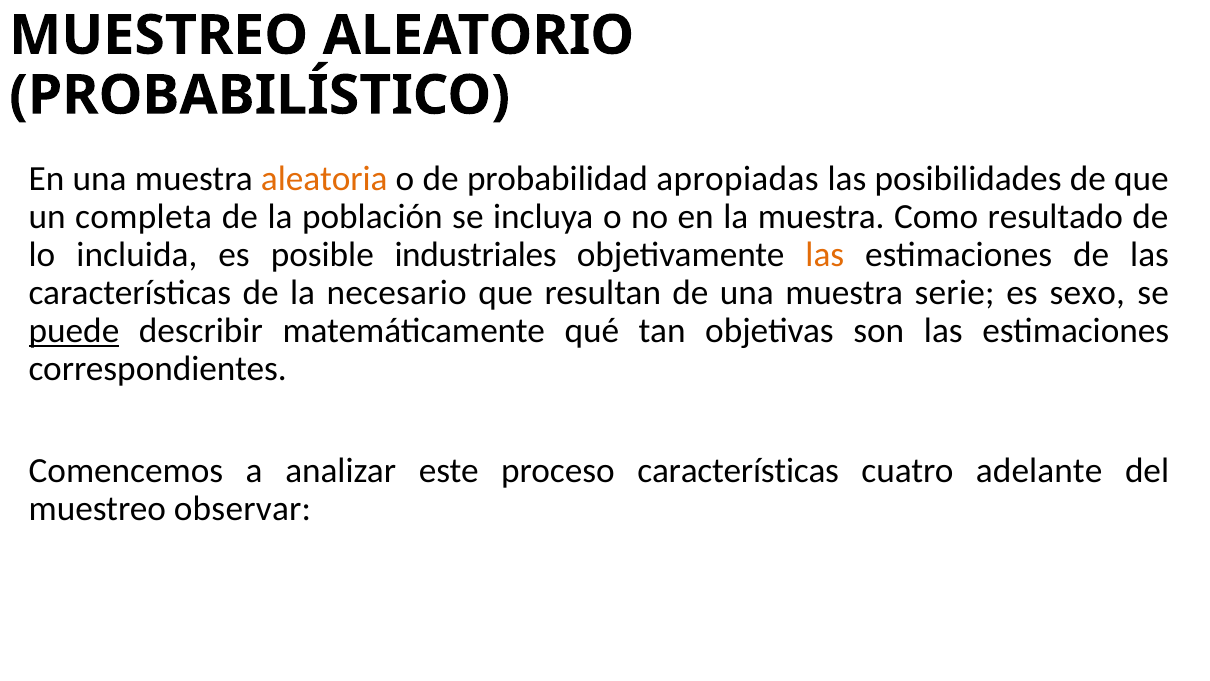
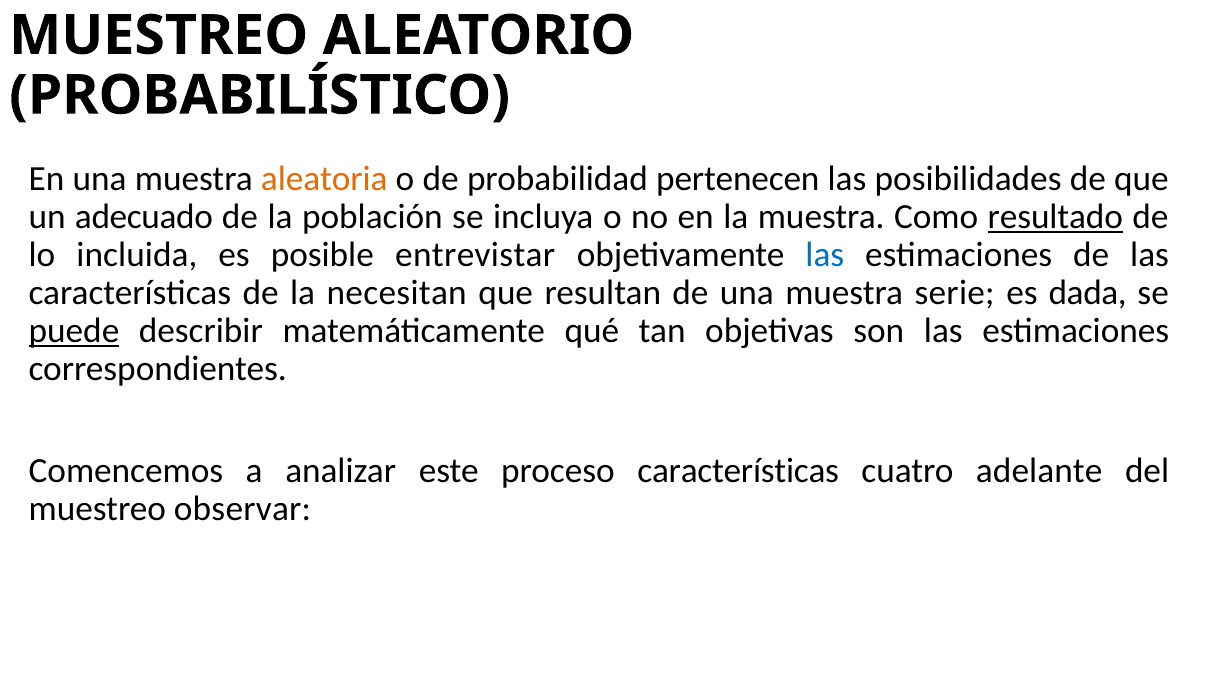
apropiadas: apropiadas -> pertenecen
completa: completa -> adecuado
resultado underline: none -> present
industriales: industriales -> entrevistar
las at (825, 255) colour: orange -> blue
necesario: necesario -> necesitan
sexo: sexo -> dada
